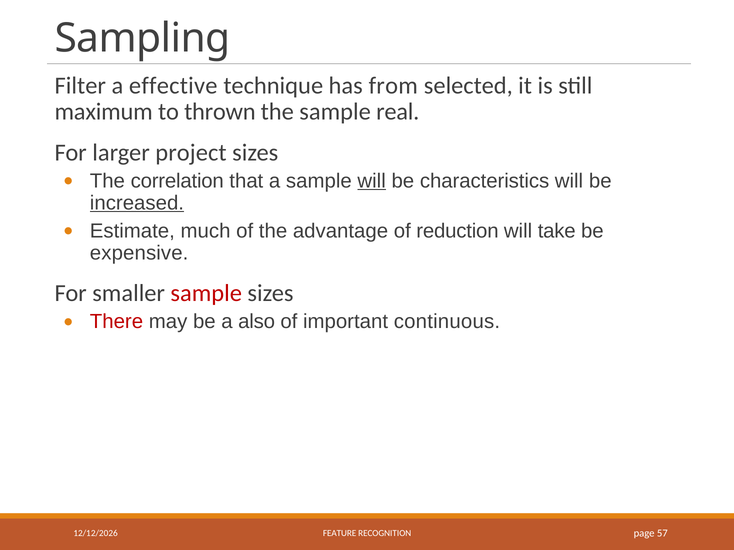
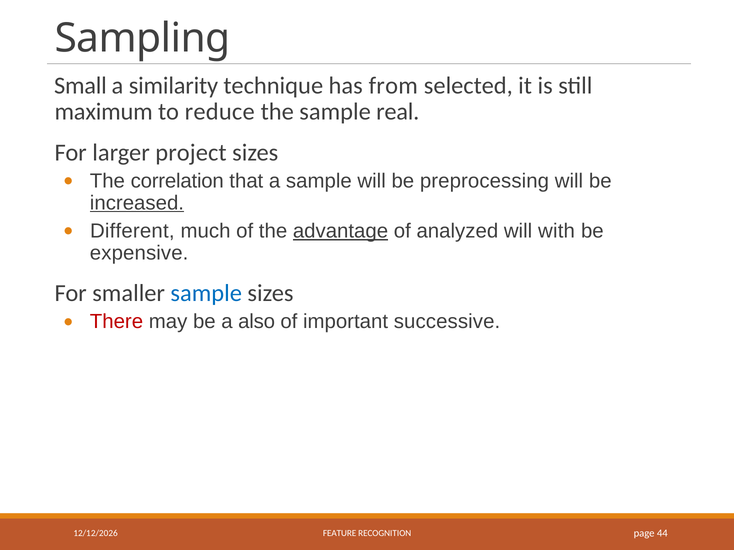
Filter: Filter -> Small
effective: effective -> similarity
thrown: thrown -> reduce
will at (372, 181) underline: present -> none
characteristics: characteristics -> preprocessing
Estimate: Estimate -> Different
advantage underline: none -> present
reduction: reduction -> analyzed
take: take -> with
sample at (206, 294) colour: red -> blue
continuous: continuous -> successive
57: 57 -> 44
